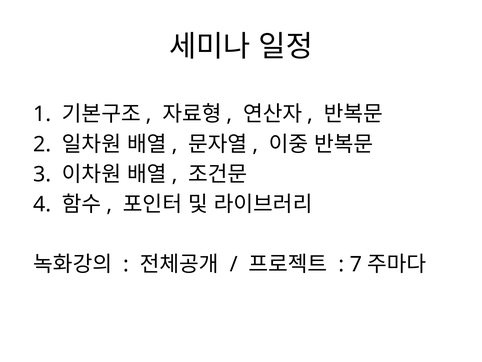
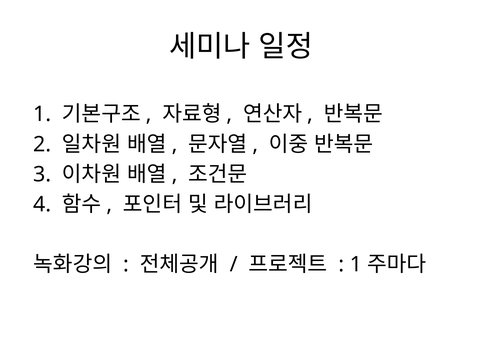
7 at (356, 264): 7 -> 1
